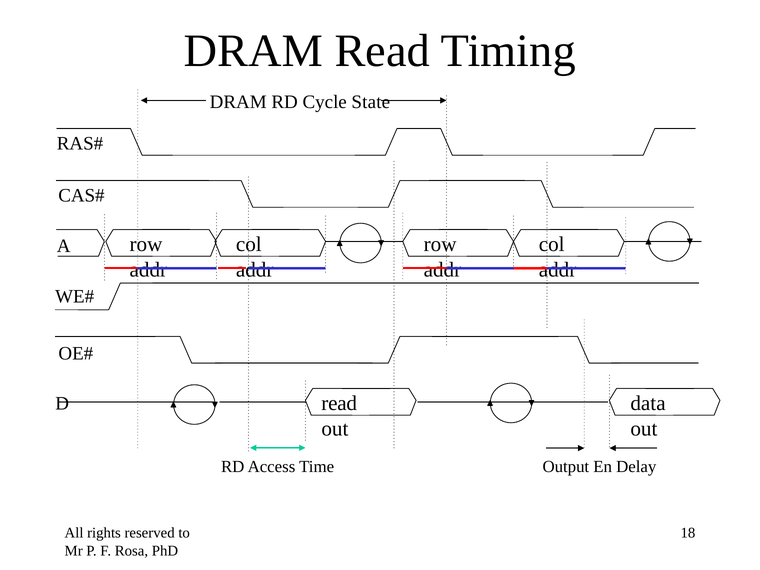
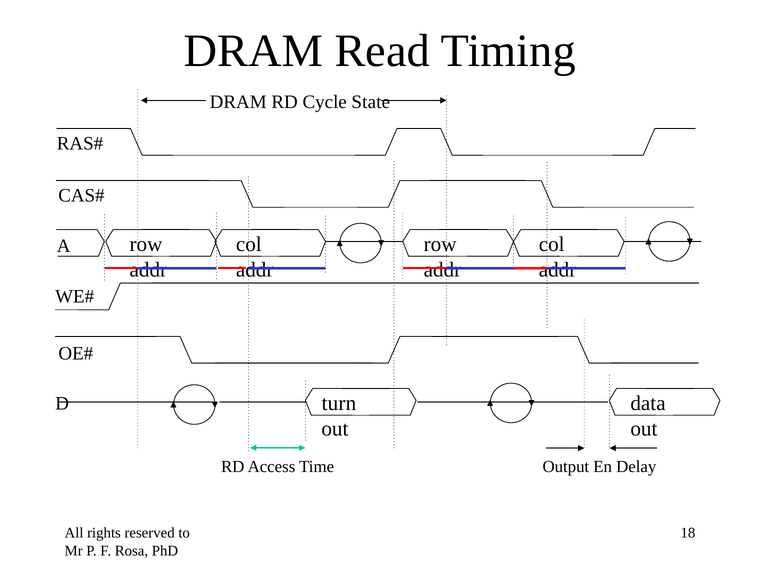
read at (339, 403): read -> turn
